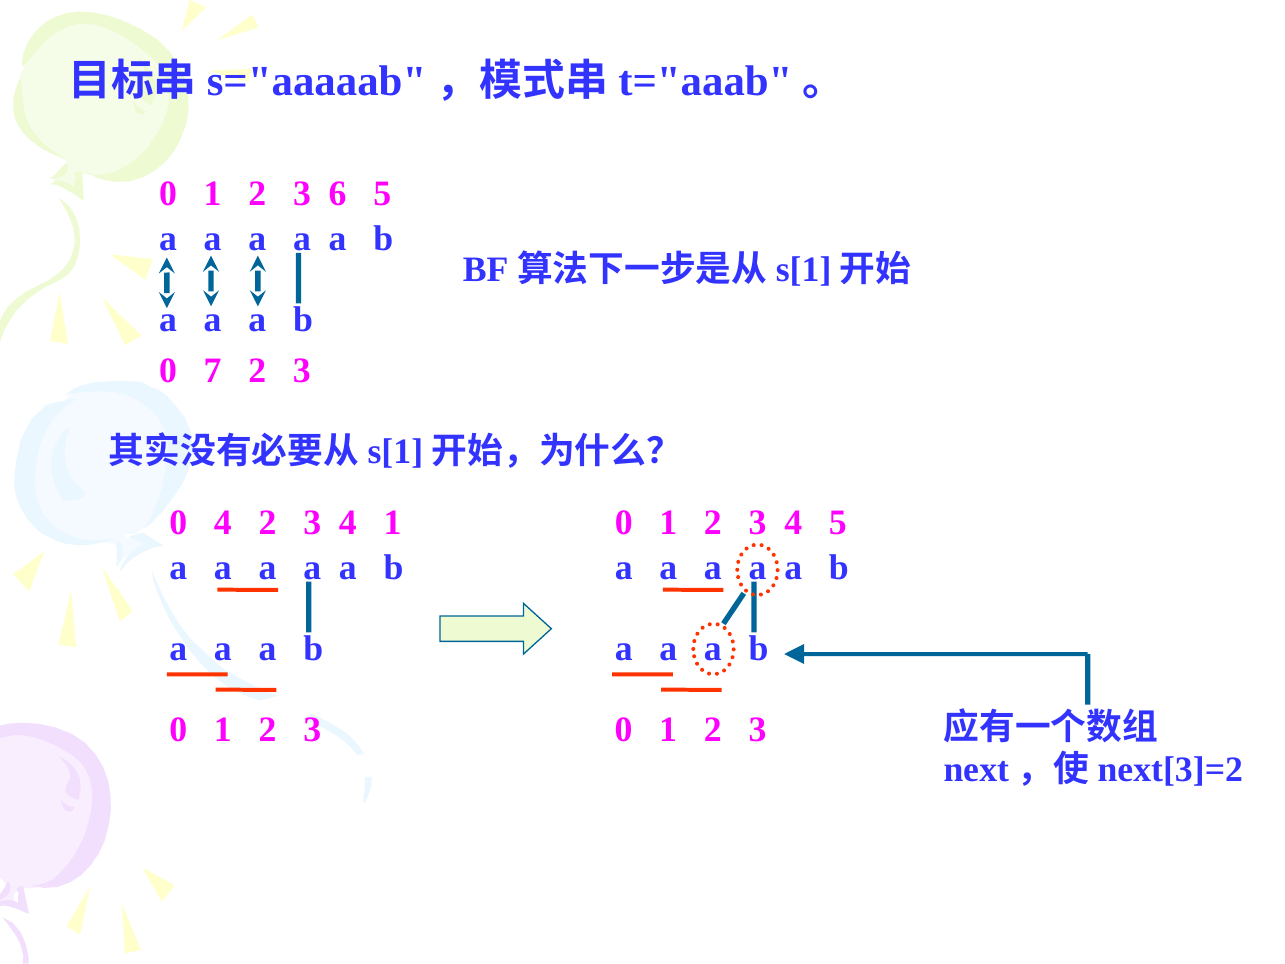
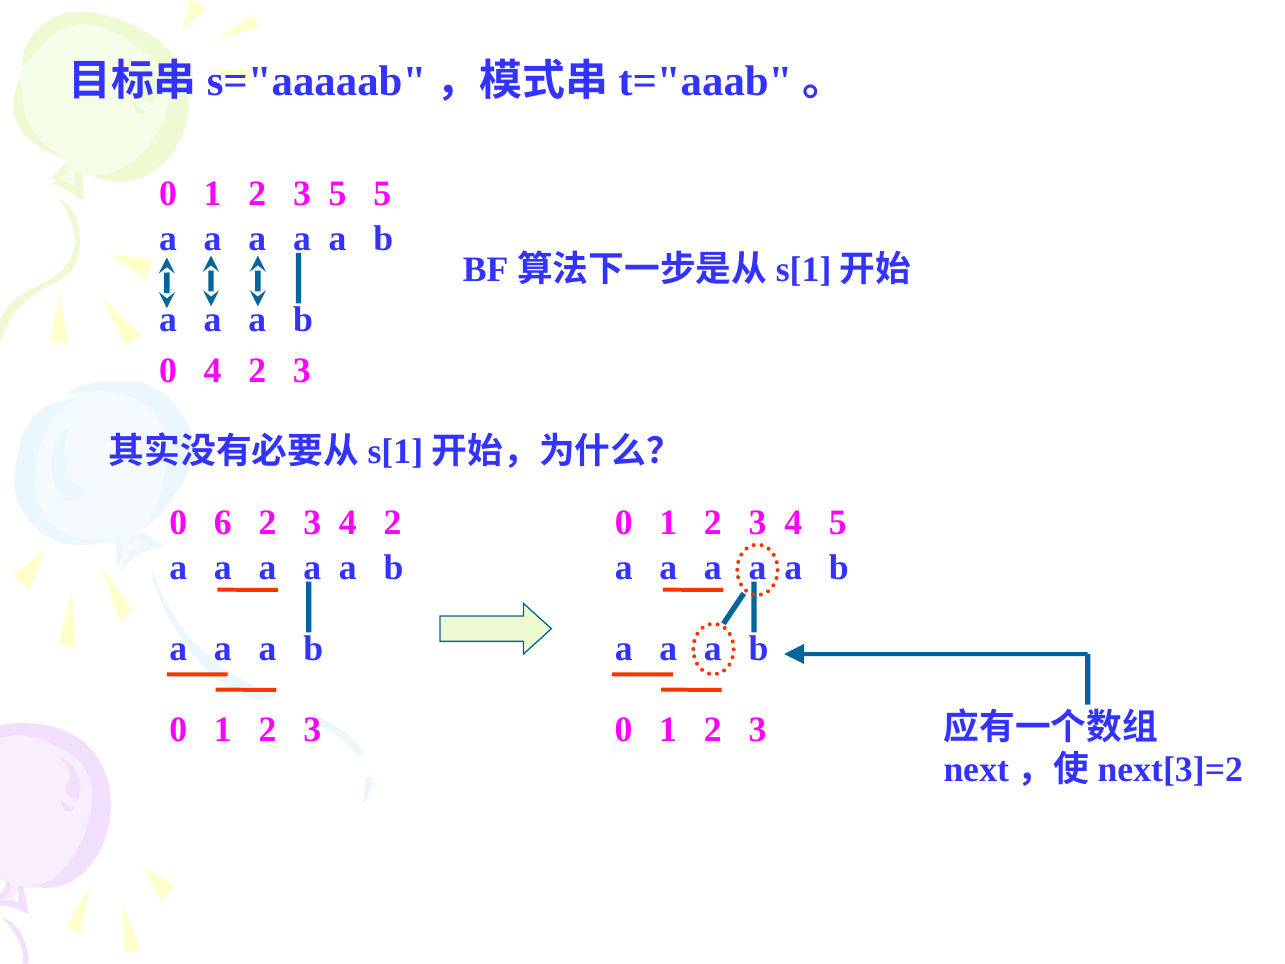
3 6: 6 -> 5
0 7: 7 -> 4
0 4: 4 -> 6
3 4 1: 1 -> 2
